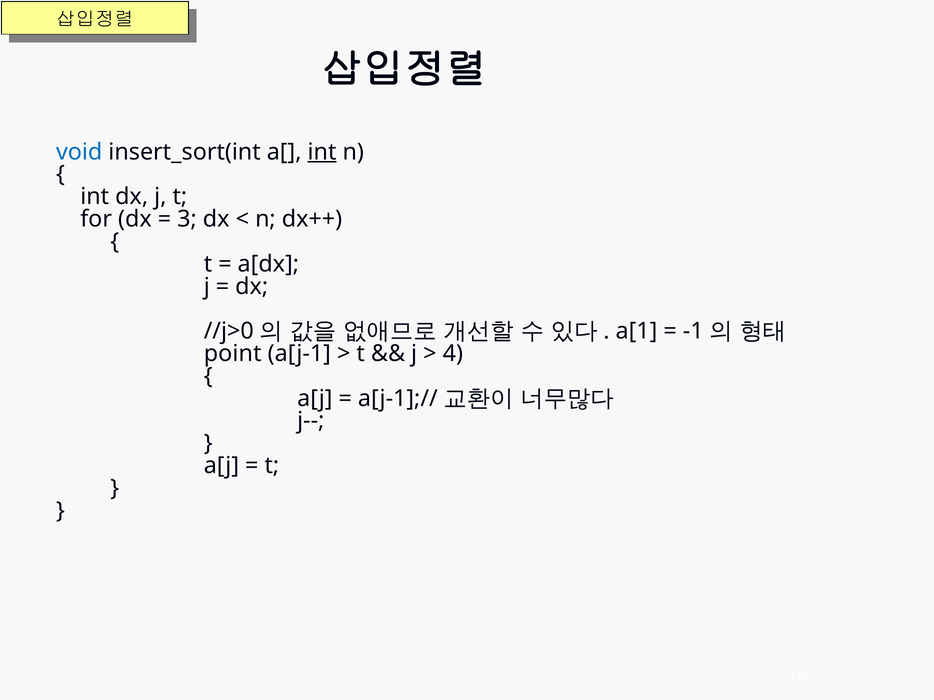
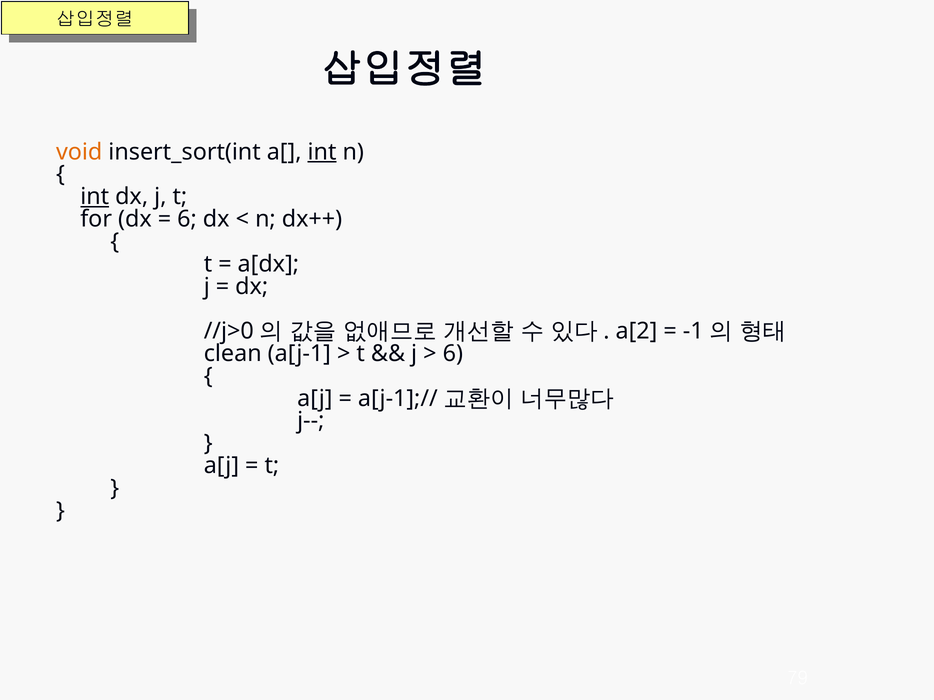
void colour: blue -> orange
int at (95, 197) underline: none -> present
3 at (187, 219): 3 -> 6
a[1: a[1 -> a[2
point: point -> clean
4 at (453, 354): 4 -> 6
